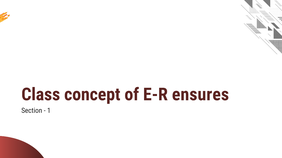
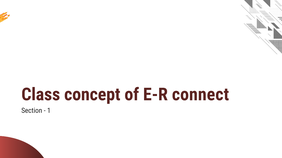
ensures: ensures -> connect
